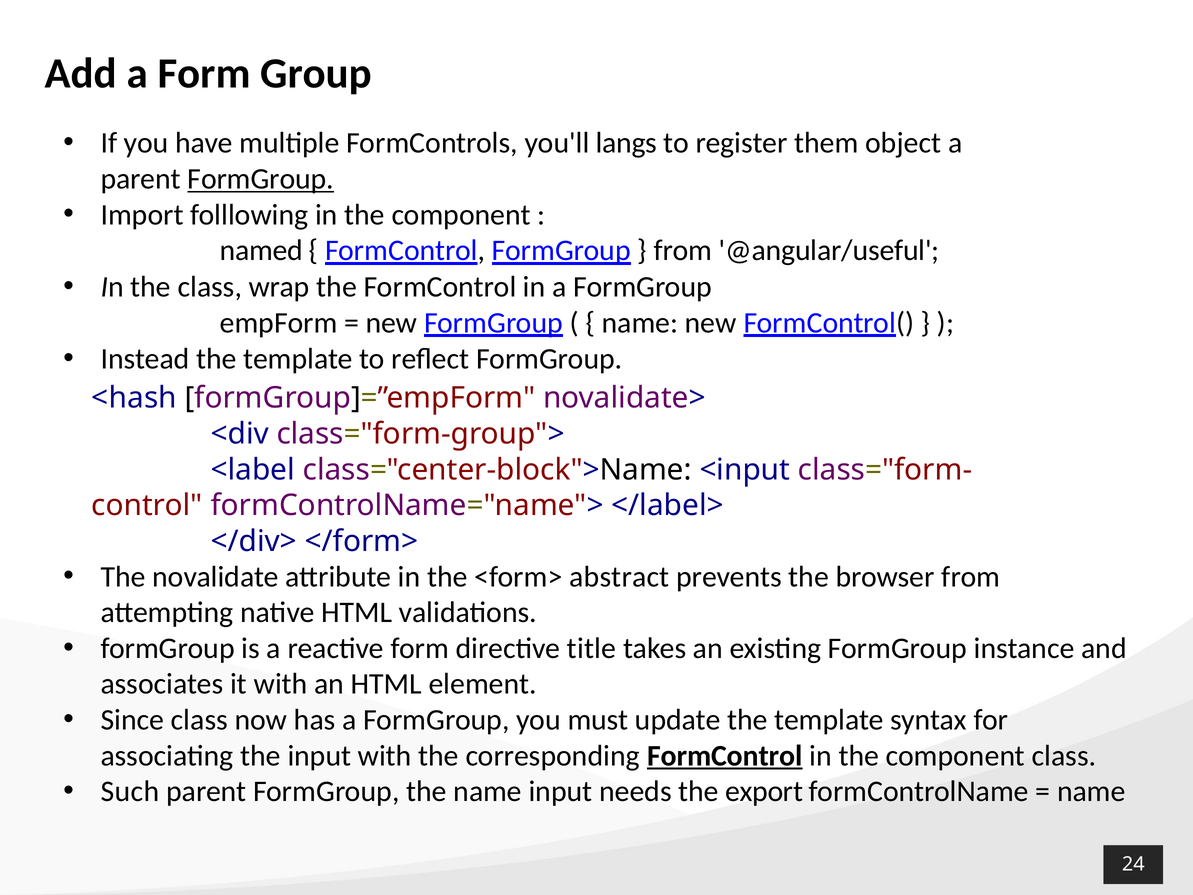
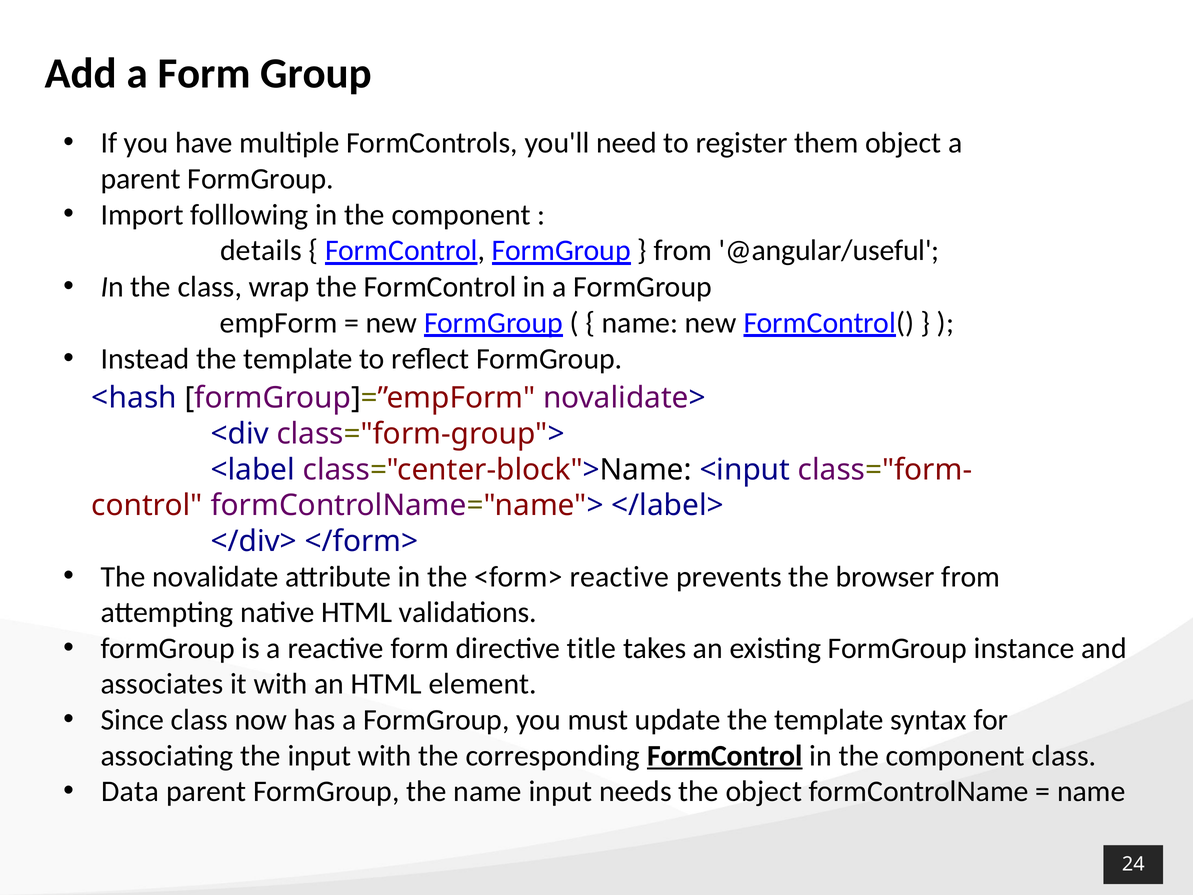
langs: langs -> need
FormGroup at (261, 179) underline: present -> none
named: named -> details
<form> abstract: abstract -> reactive
Such: Such -> Data
the export: export -> object
